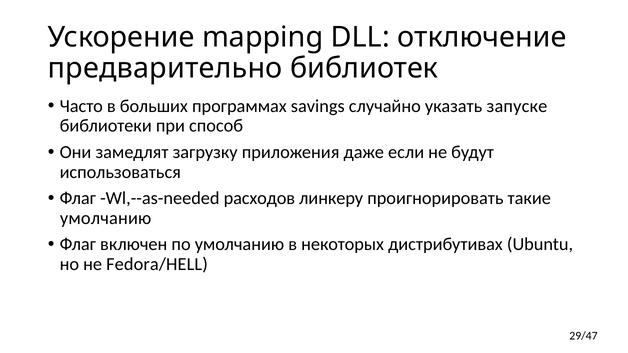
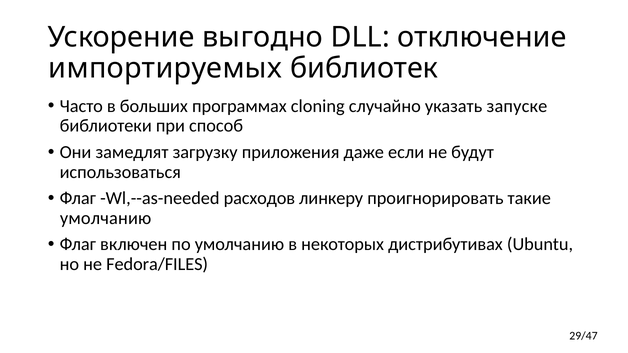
mapping: mapping -> выгодно
предварительно: предварительно -> импортируемых
savings: savings -> cloning
Fedora/HELL: Fedora/HELL -> Fedora/FILES
